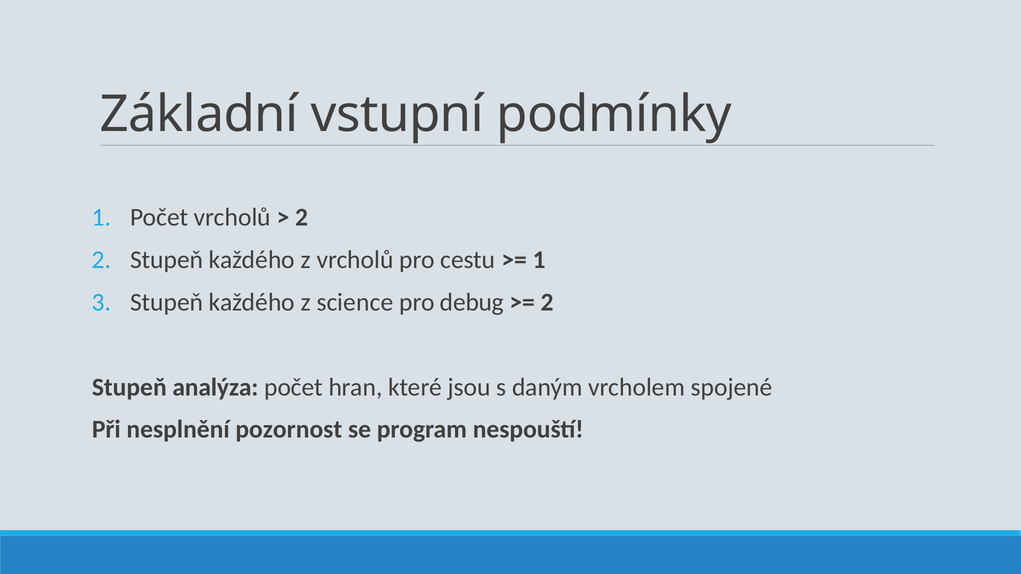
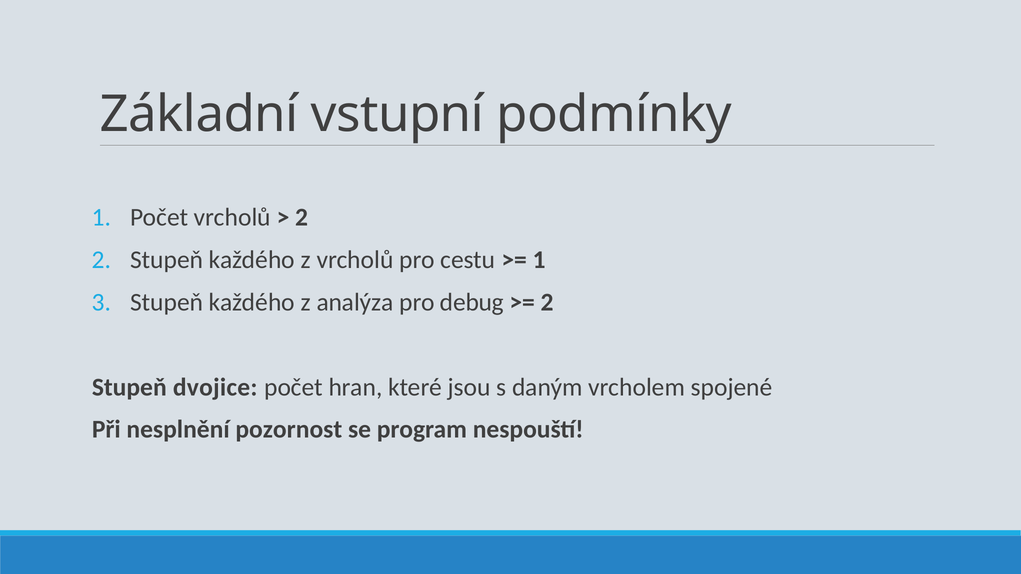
science: science -> analýza
analýza: analýza -> dvojice
